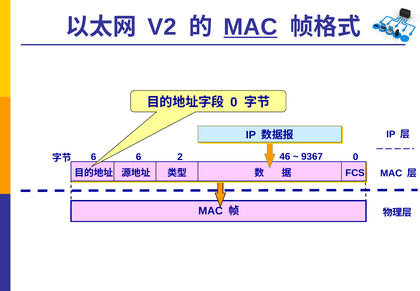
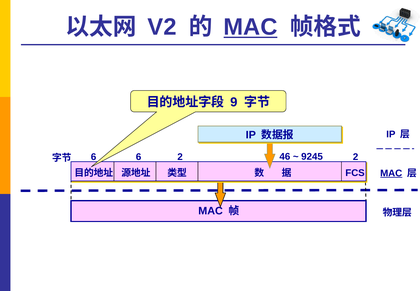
0 at (234, 102): 0 -> 9
0 at (356, 157): 0 -> 2
9367: 9367 -> 9245
MAC at (391, 173) underline: none -> present
